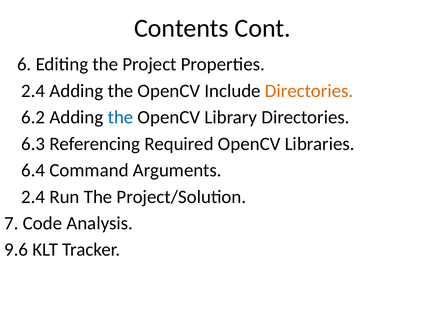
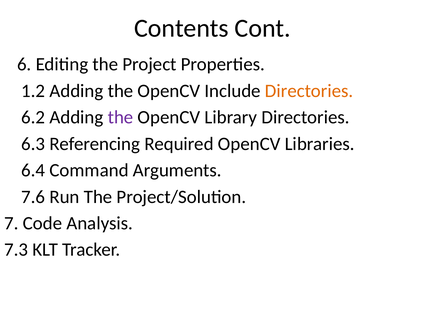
2.4 at (33, 91): 2.4 -> 1.2
the at (121, 117) colour: blue -> purple
2.4 at (33, 197): 2.4 -> 7.6
9.6: 9.6 -> 7.3
